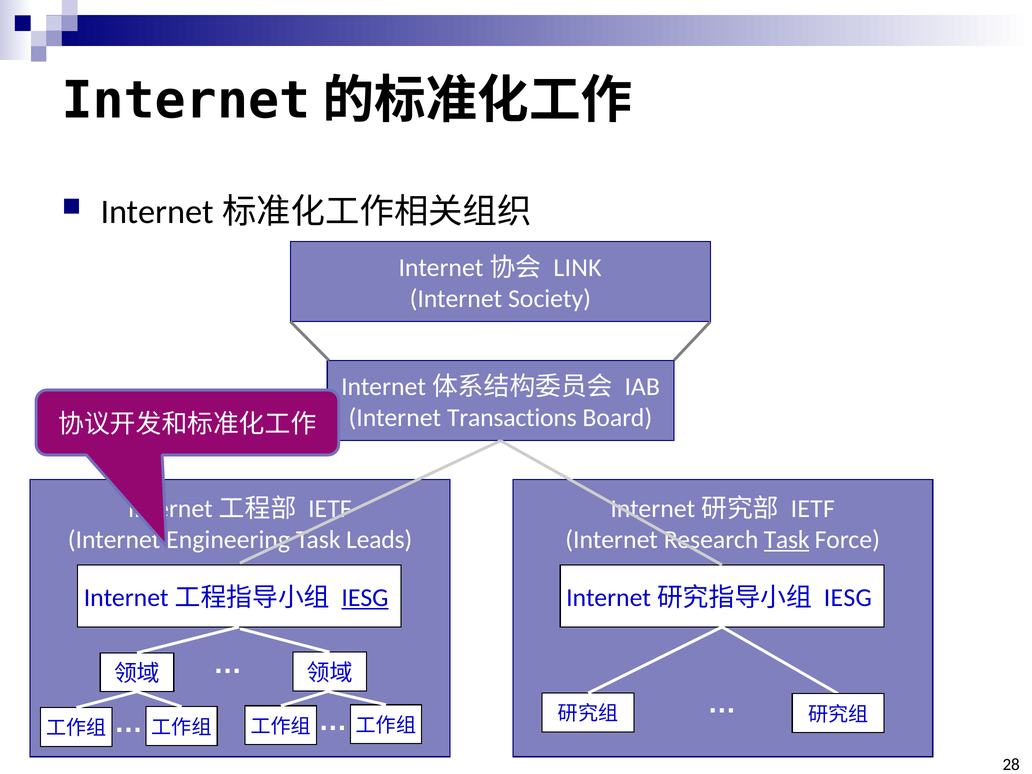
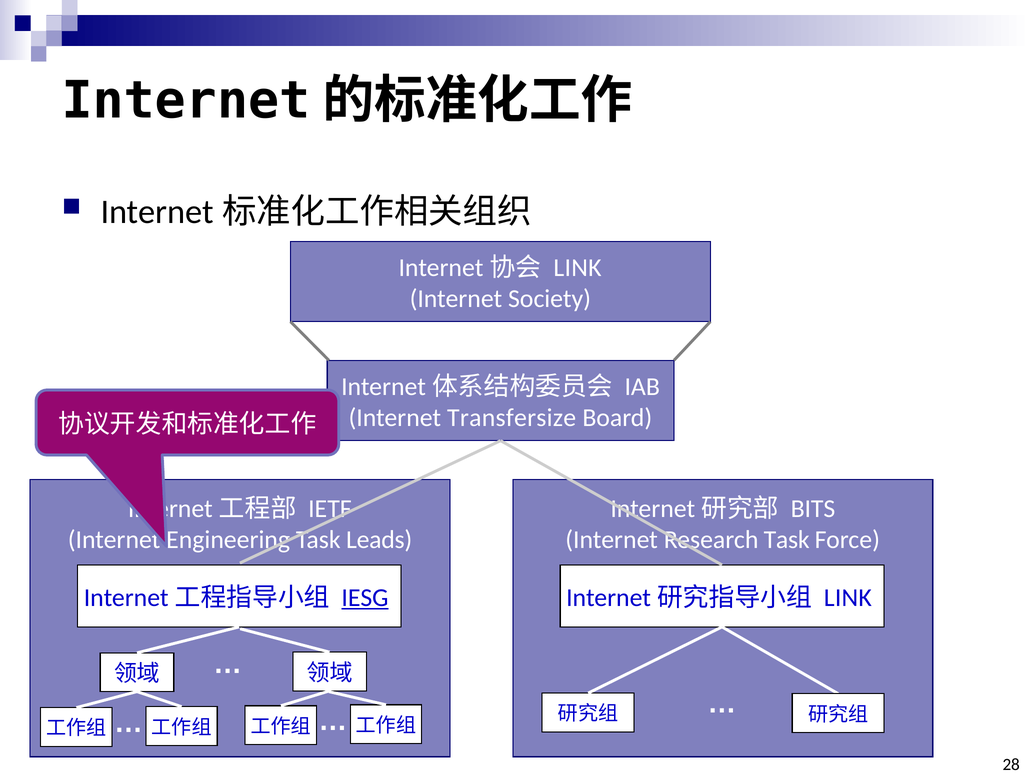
Transactions: Transactions -> Transfersize
IETF at (813, 509): IETF -> BITS
Task at (787, 540) underline: present -> none
IESG at (848, 598): IESG -> LINK
